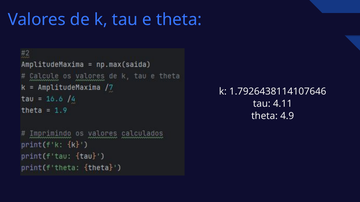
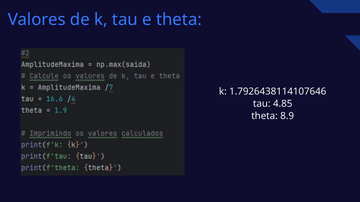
4.11: 4.11 -> 4.85
4.9: 4.9 -> 8.9
